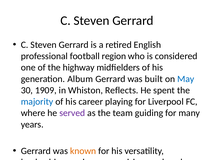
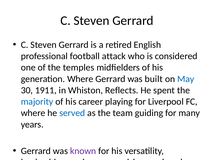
region: region -> attack
highway: highway -> temples
generation Album: Album -> Where
1909: 1909 -> 1911
served colour: purple -> blue
known at (83, 151) colour: orange -> purple
